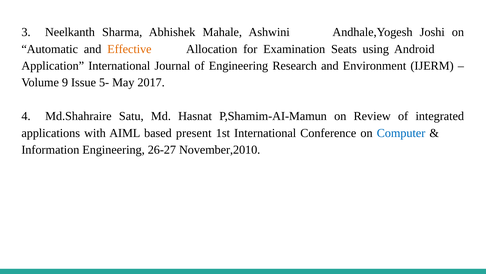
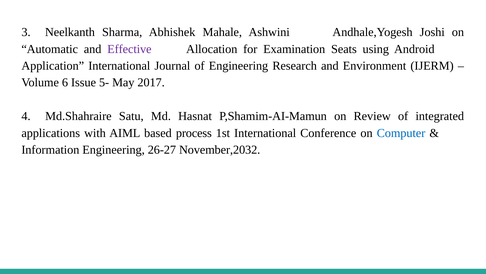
Effective colour: orange -> purple
9: 9 -> 6
present: present -> process
November,2010: November,2010 -> November,2032
